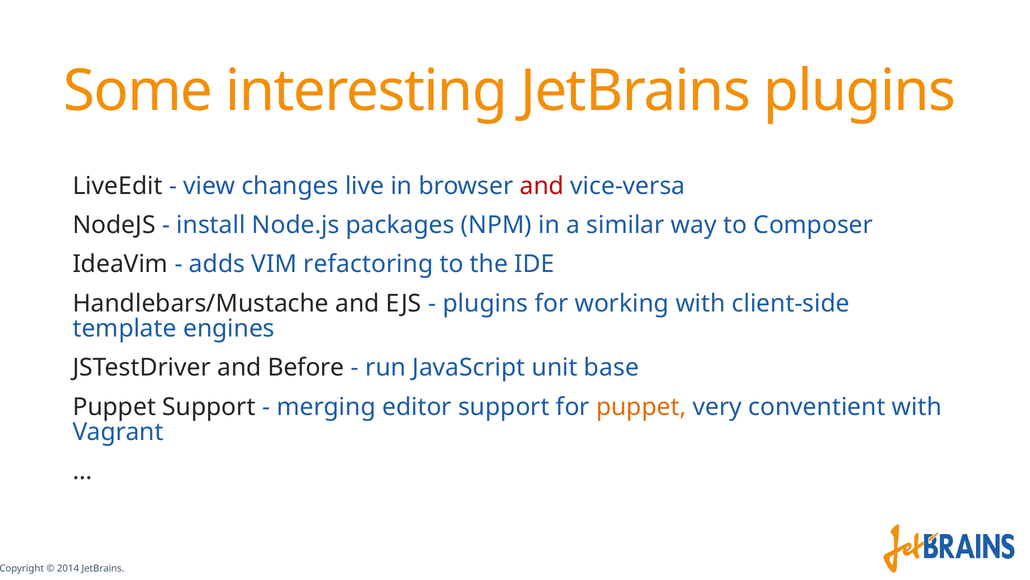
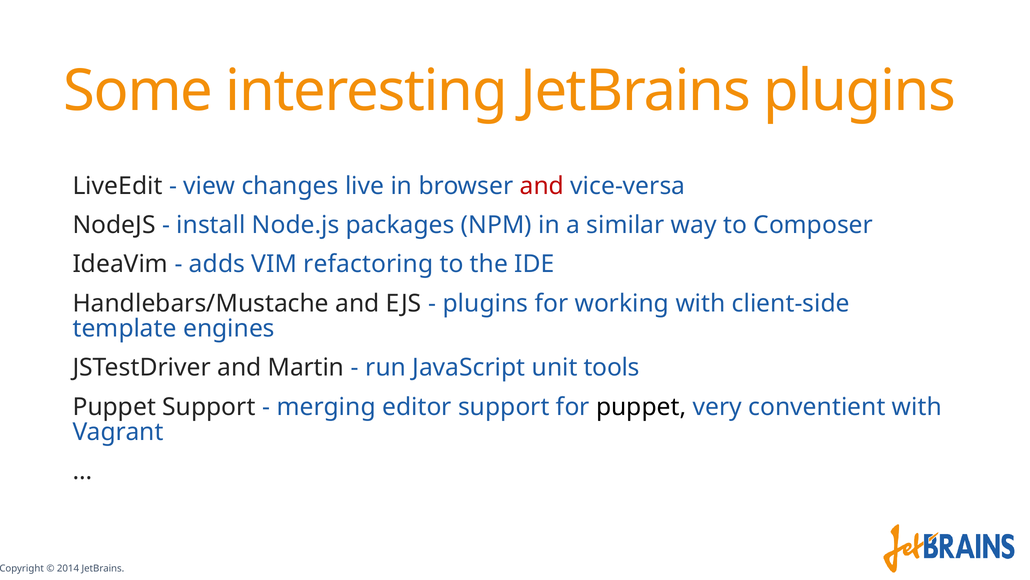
Before: Before -> Martin
base: base -> tools
puppet at (641, 407) colour: orange -> black
